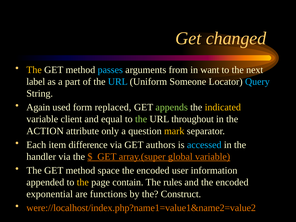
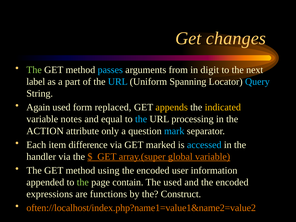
changed: changed -> changes
The at (34, 70) colour: yellow -> light green
want: want -> digit
Someone: Someone -> Spanning
appends colour: light green -> yellow
client: client -> notes
the at (141, 119) colour: light green -> light blue
throughout: throughout -> processing
mark colour: yellow -> light blue
authors: authors -> marked
space: space -> using
the at (83, 182) colour: yellow -> light green
The rules: rules -> used
exponential: exponential -> expressions
were://localhost/index.php?name1=value1&name2=value2: were://localhost/index.php?name1=value1&name2=value2 -> often://localhost/index.php?name1=value1&name2=value2
